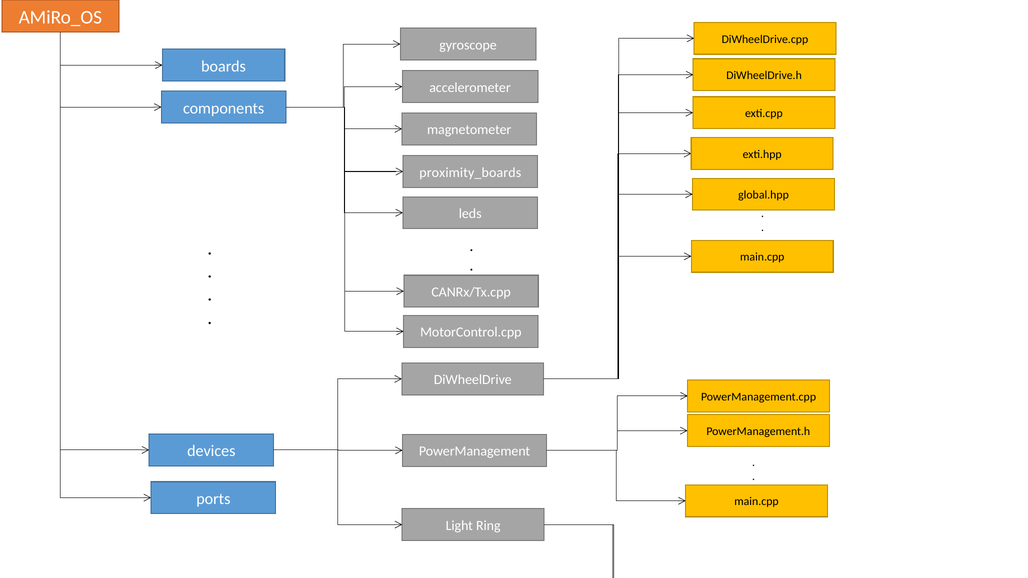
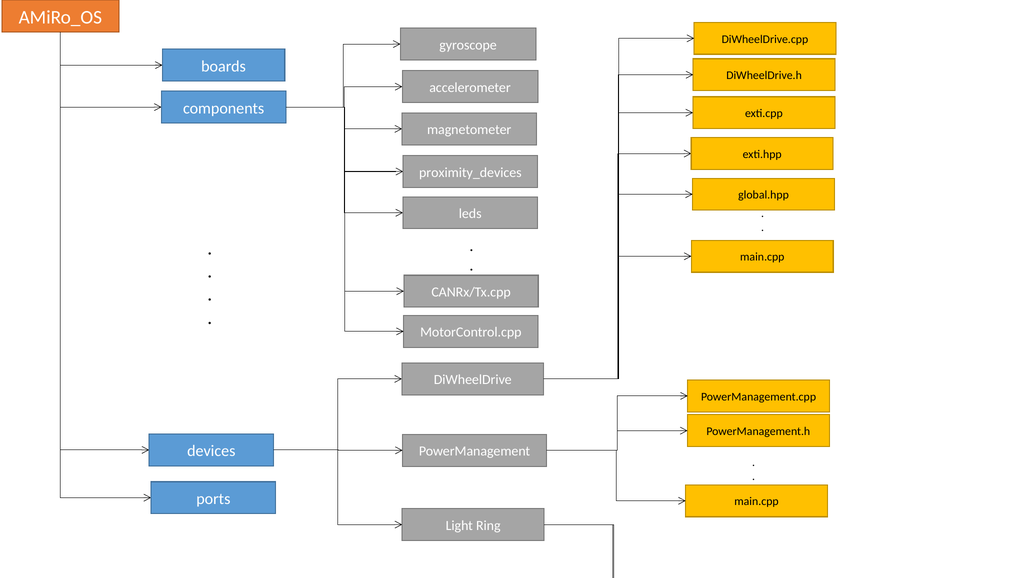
proximity_boards: proximity_boards -> proximity_devices
